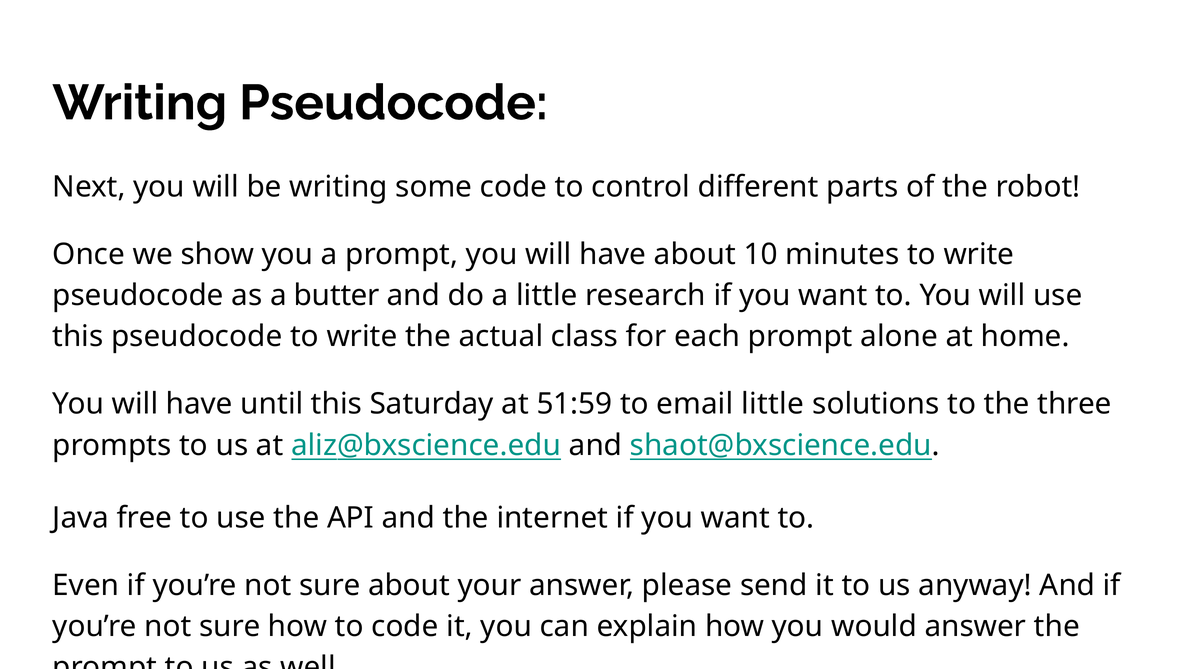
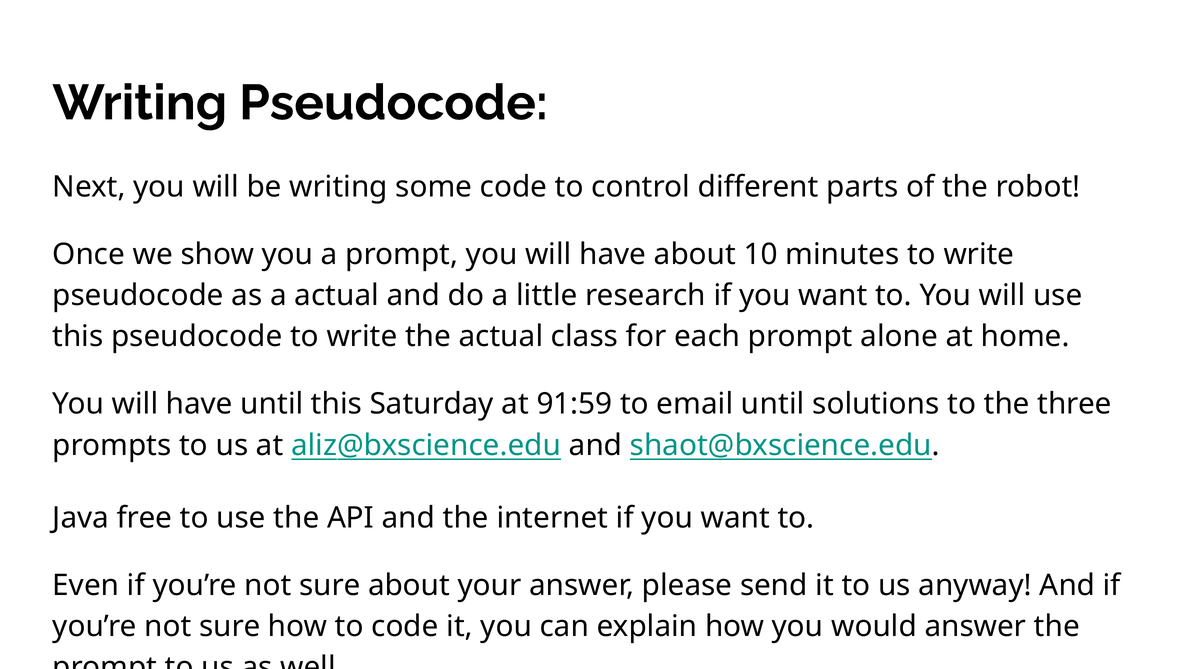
a butter: butter -> actual
51:59: 51:59 -> 91:59
email little: little -> until
